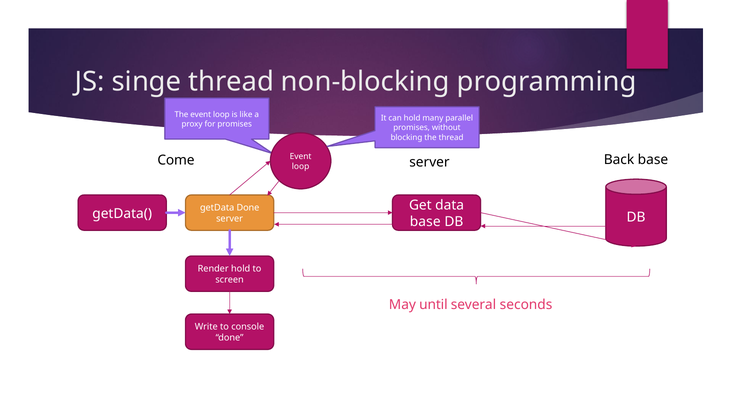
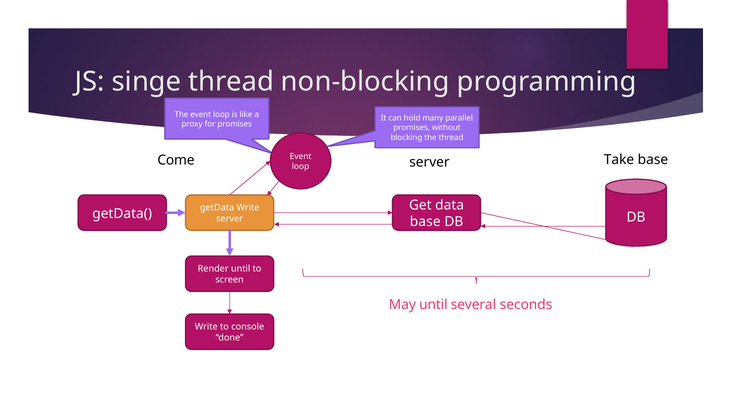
Back: Back -> Take
getData Done: Done -> Write
Render hold: hold -> until
